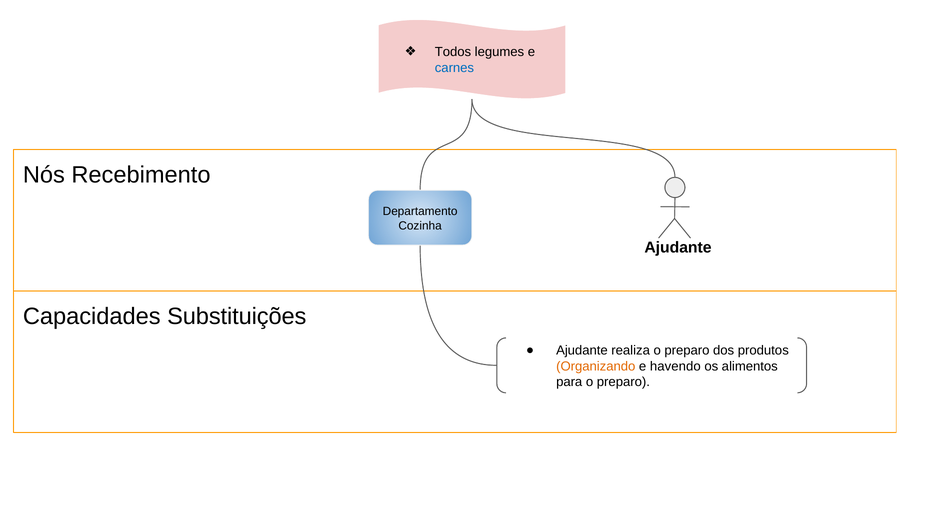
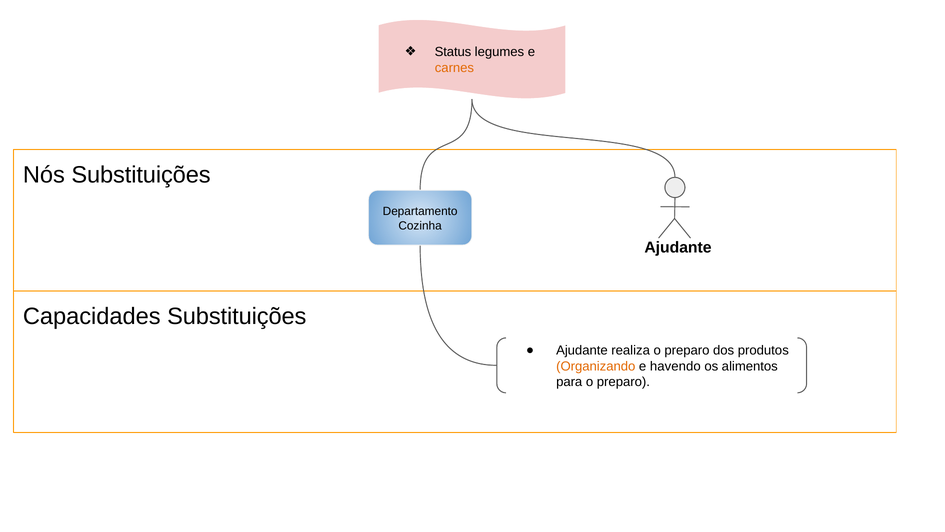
Todos: Todos -> Status
carnes colour: blue -> orange
Nós Recebimento: Recebimento -> Substituições
